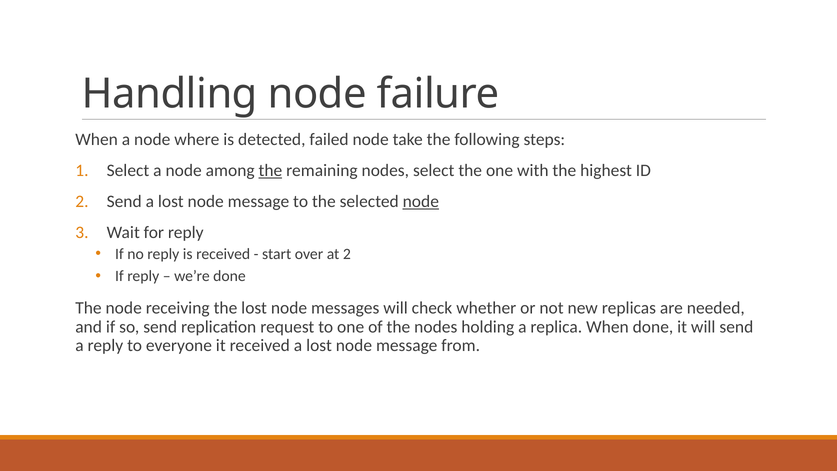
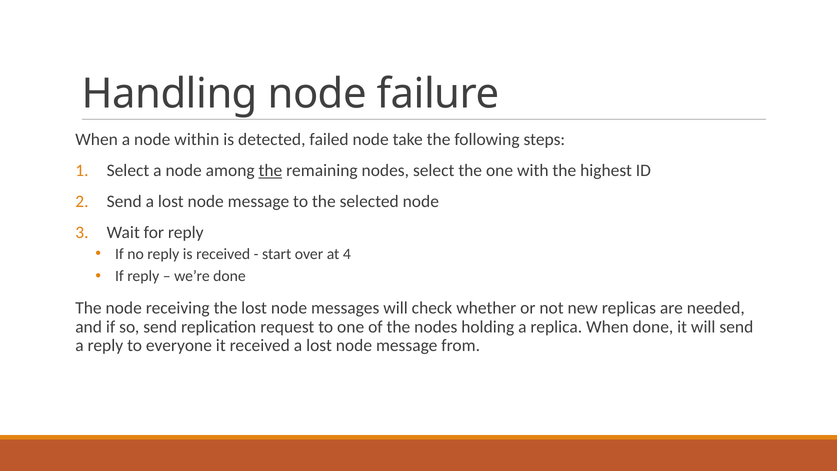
where: where -> within
node at (421, 201) underline: present -> none
at 2: 2 -> 4
